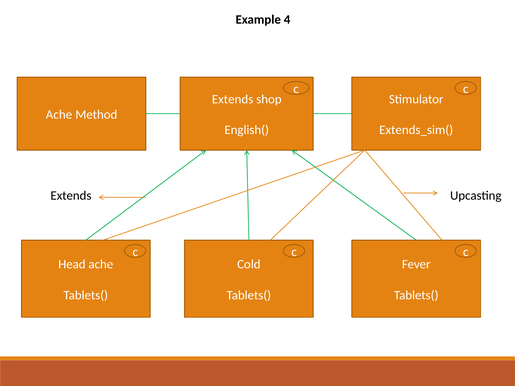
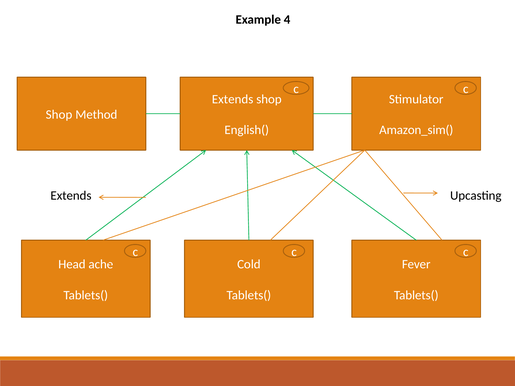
Ache at (59, 115): Ache -> Shop
Extends_sim(: Extends_sim( -> Amazon_sim(
